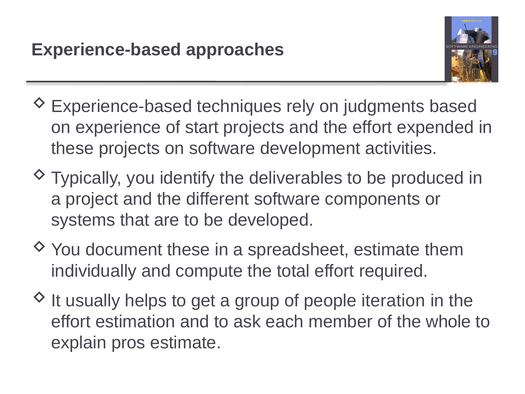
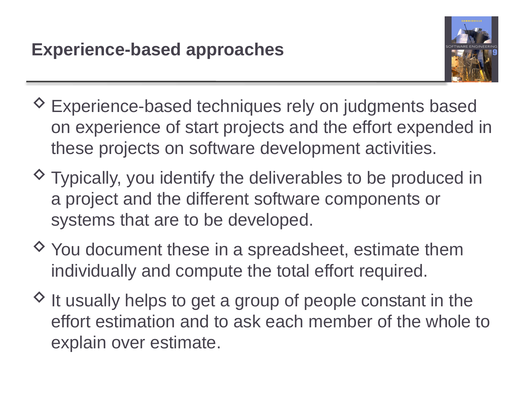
iteration: iteration -> constant
pros: pros -> over
